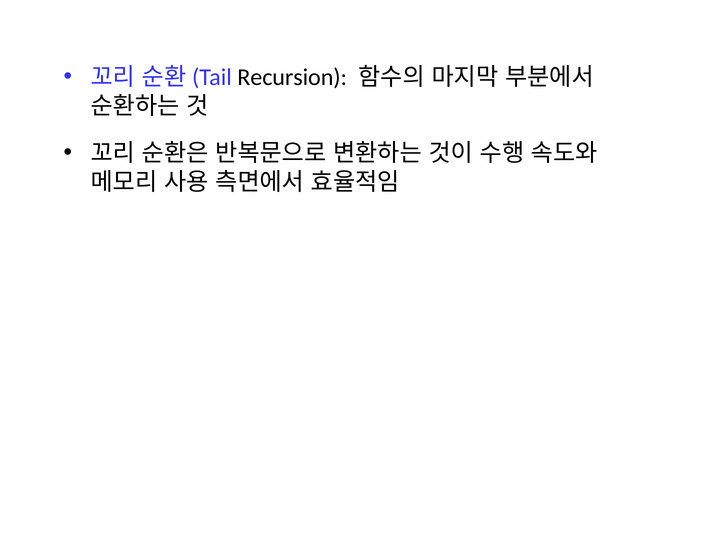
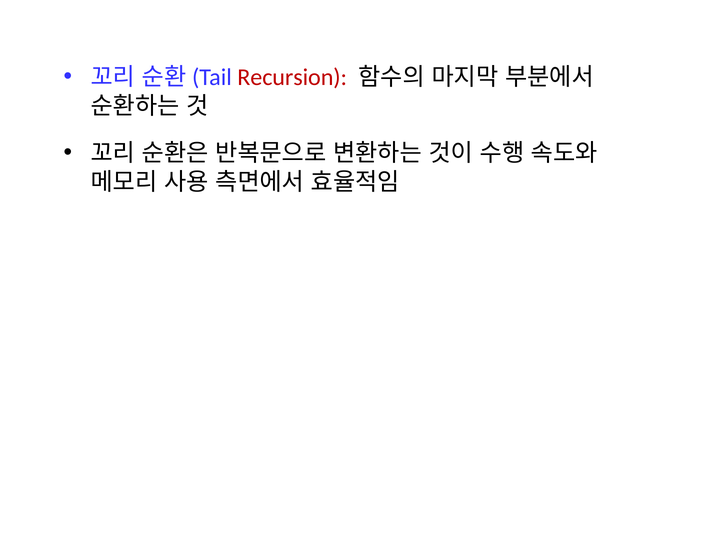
Recursion colour: black -> red
